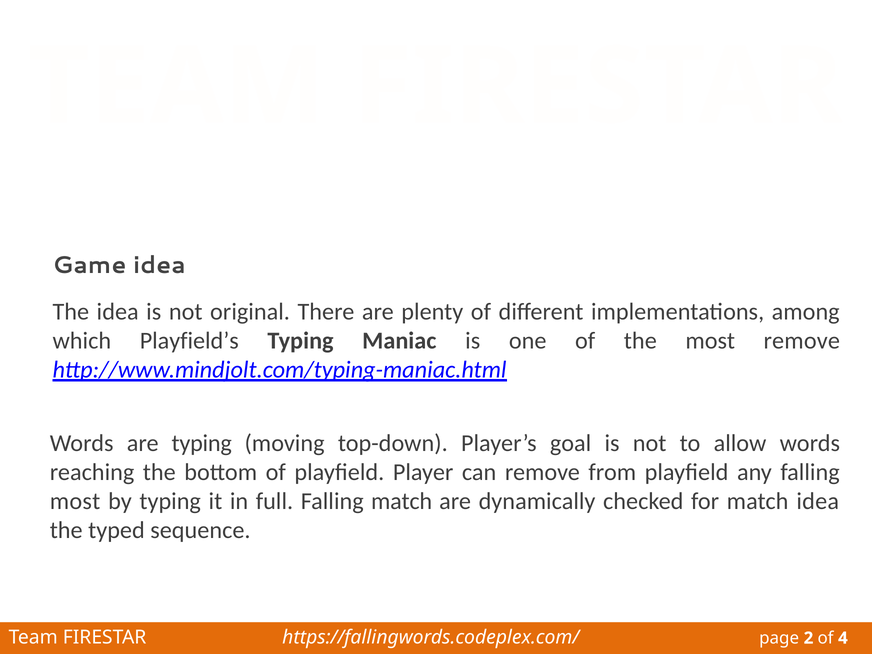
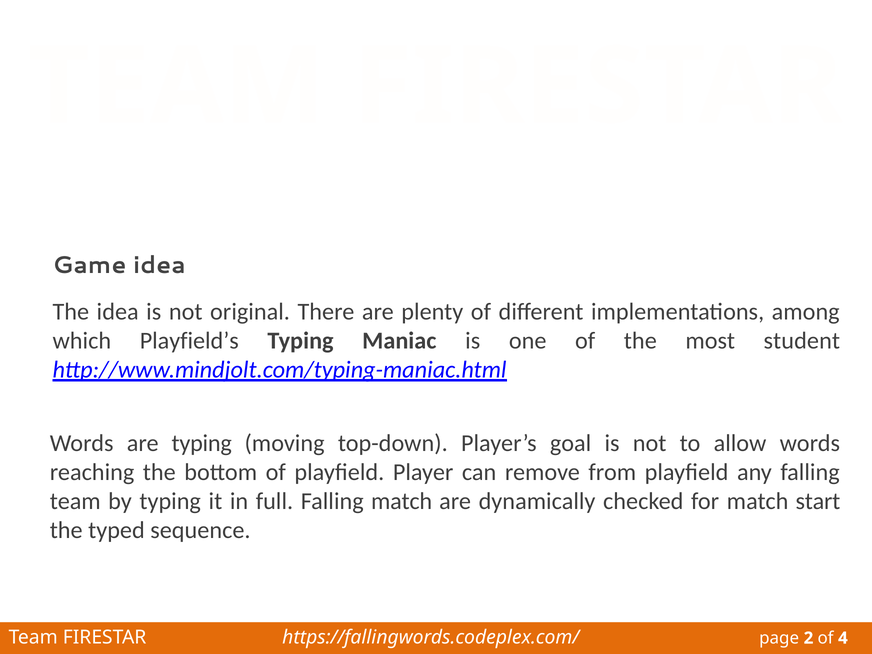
most remove: remove -> student
most at (75, 501): most -> team
match idea: idea -> start
